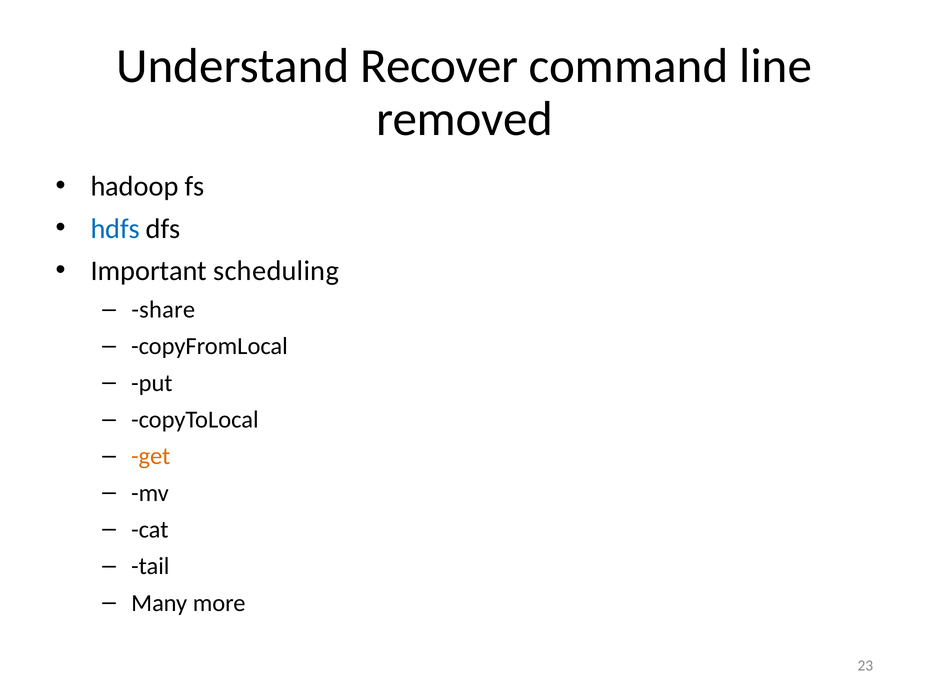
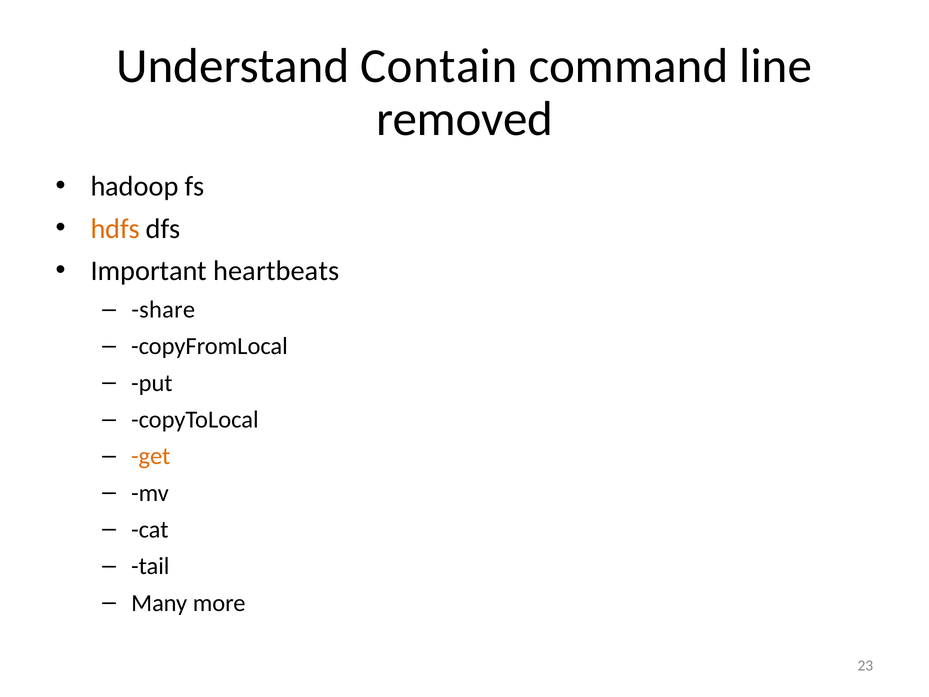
Recover: Recover -> Contain
hdfs colour: blue -> orange
scheduling: scheduling -> heartbeats
